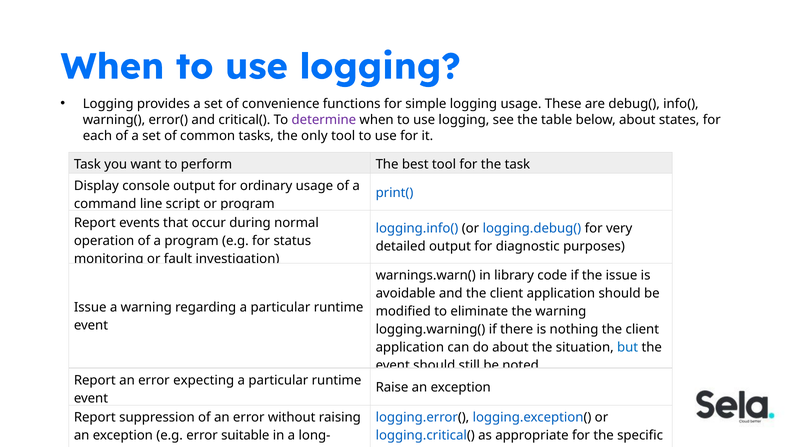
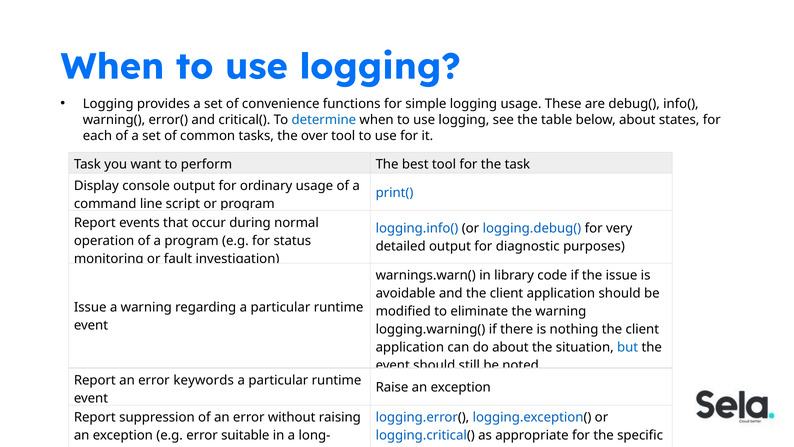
determine colour: purple -> blue
only: only -> over
expecting: expecting -> keywords
